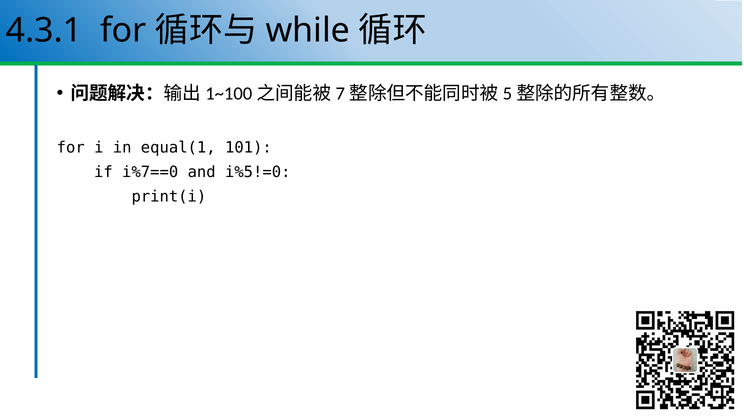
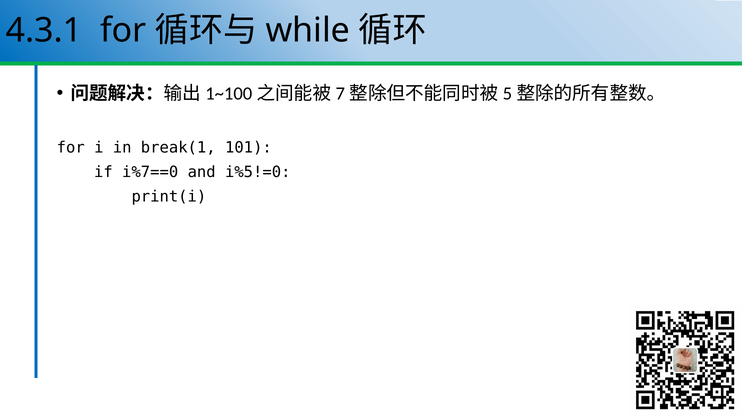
equal(1: equal(1 -> break(1
